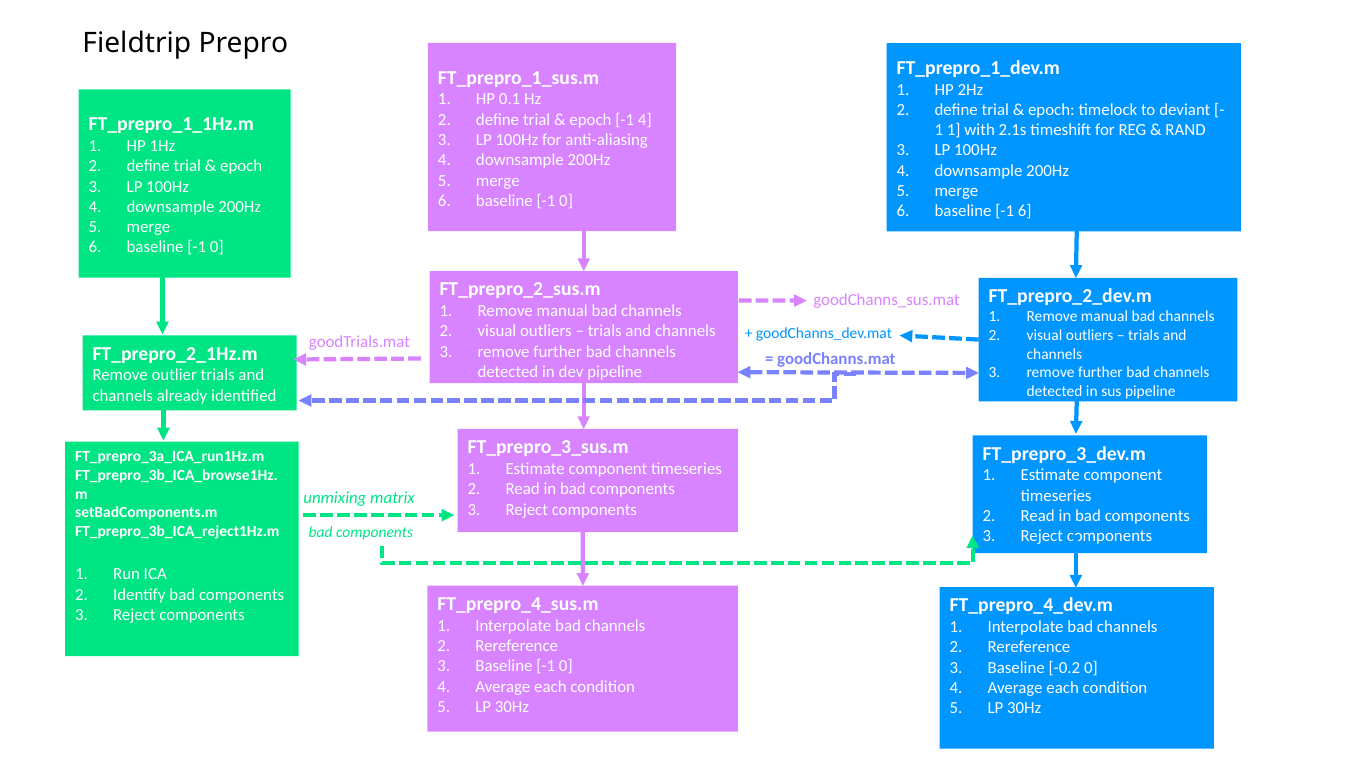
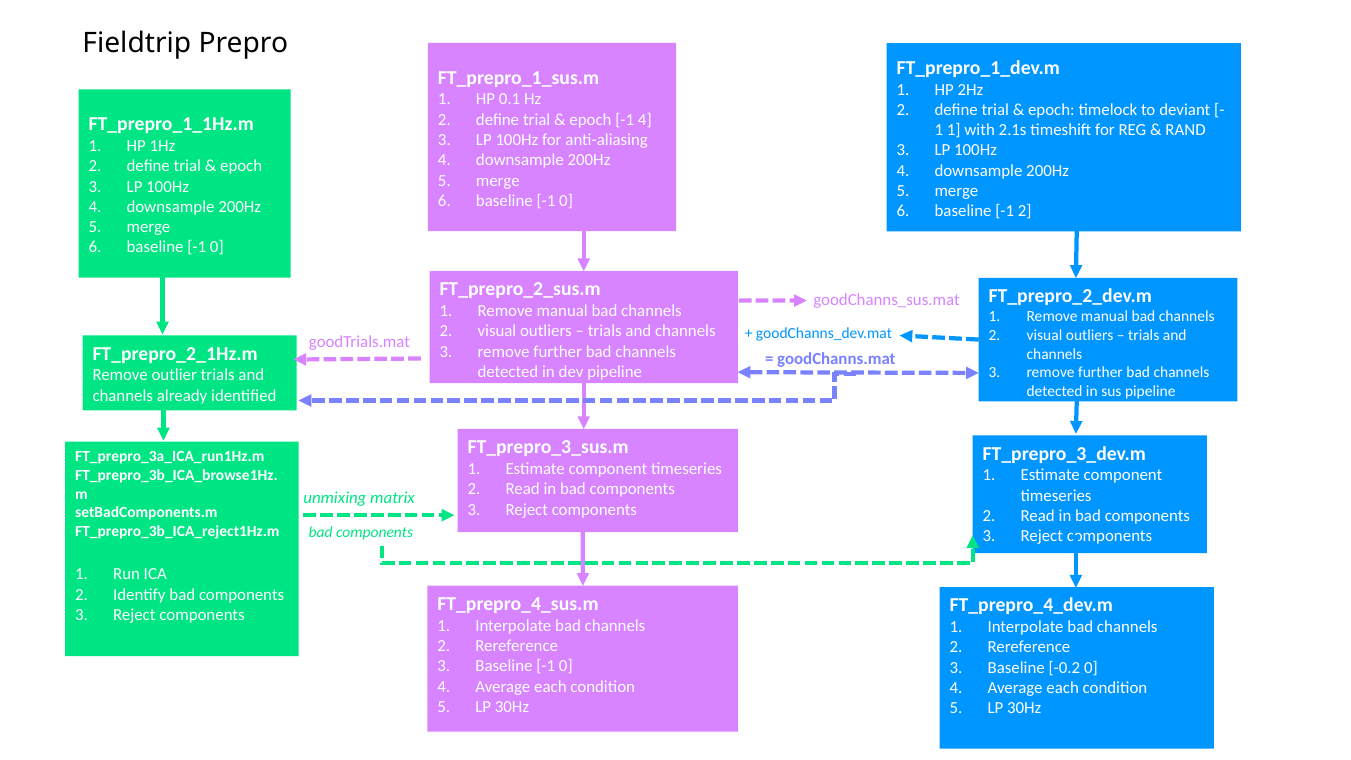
-1 6: 6 -> 2
